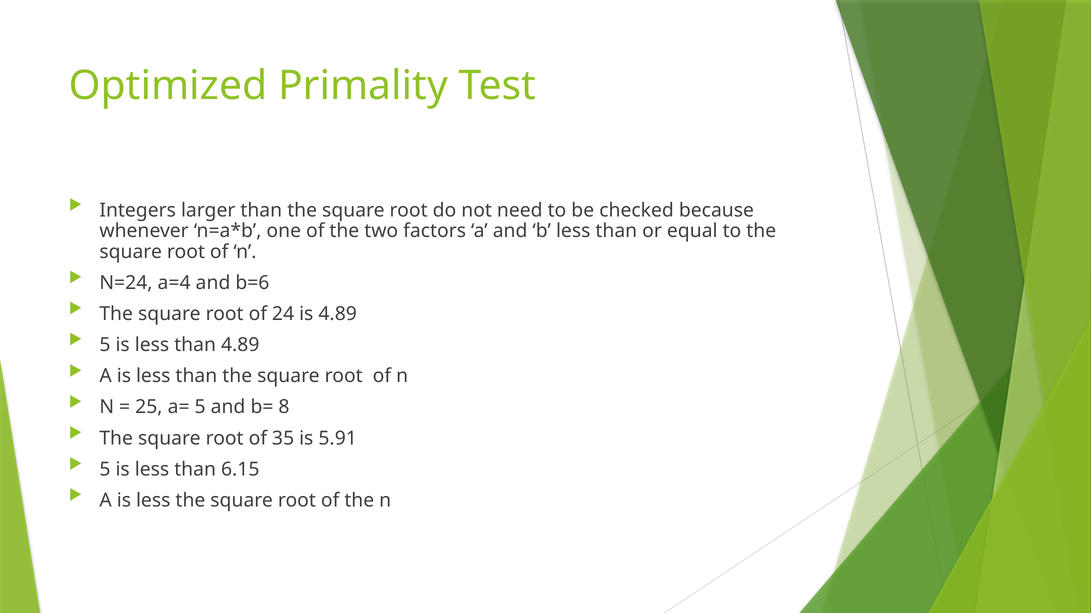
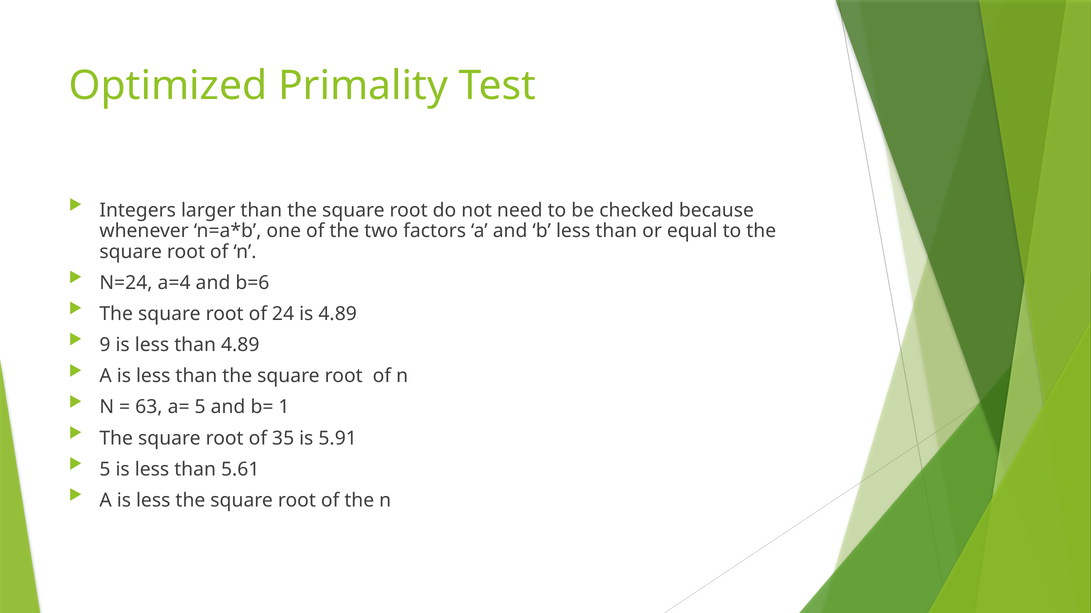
5 at (105, 345): 5 -> 9
25: 25 -> 63
8: 8 -> 1
6.15: 6.15 -> 5.61
